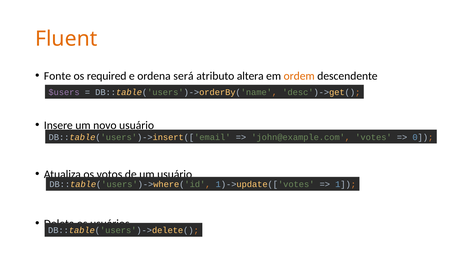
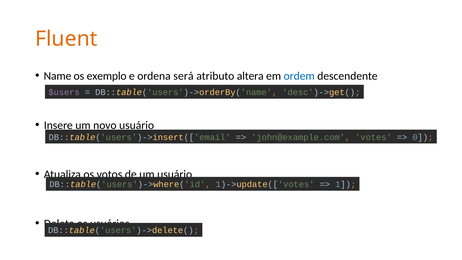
Fonte: Fonte -> Name
required: required -> exemplo
ordem colour: orange -> blue
